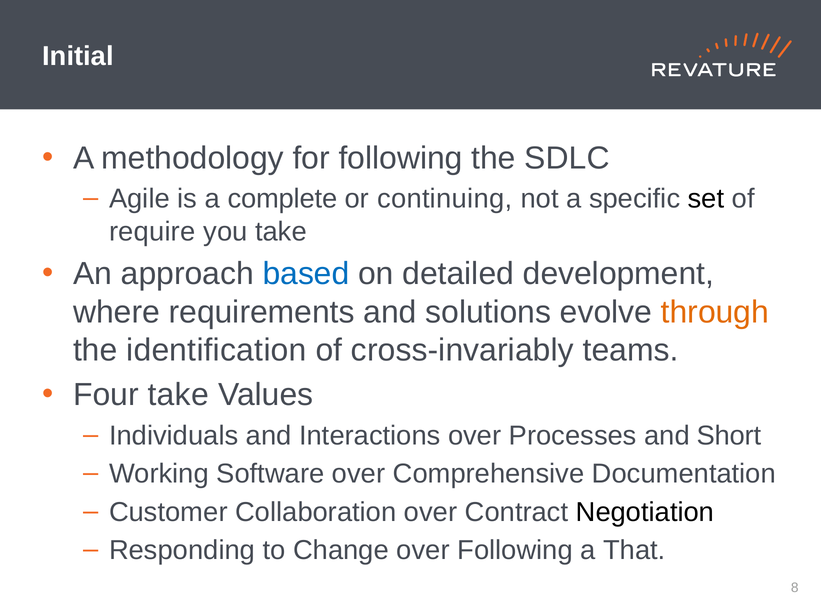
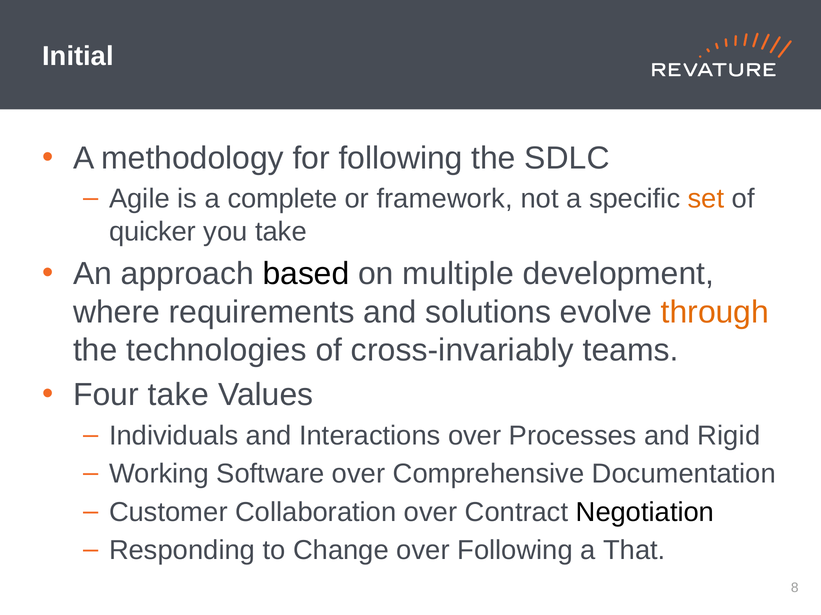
continuing: continuing -> framework
set colour: black -> orange
require: require -> quicker
based colour: blue -> black
detailed: detailed -> multiple
identification: identification -> technologies
Short: Short -> Rigid
